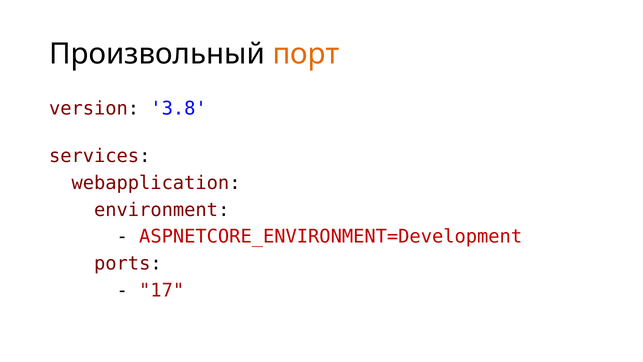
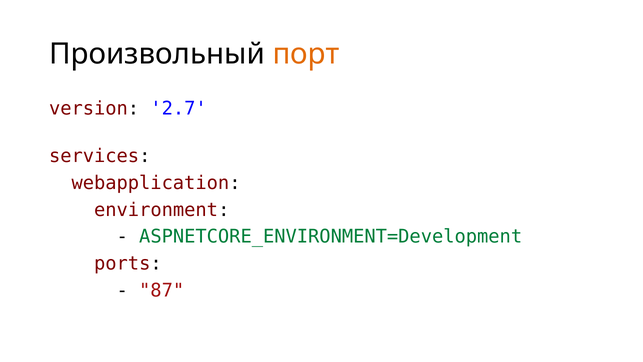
3.8: 3.8 -> 2.7
ASPNETCORE_ENVIRONMENT=Development colour: red -> green
17: 17 -> 87
